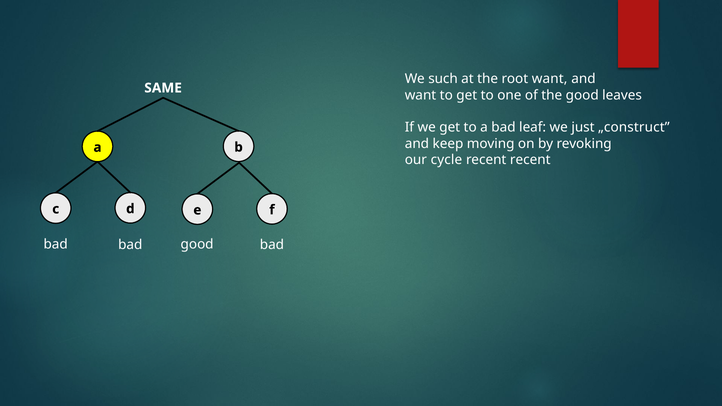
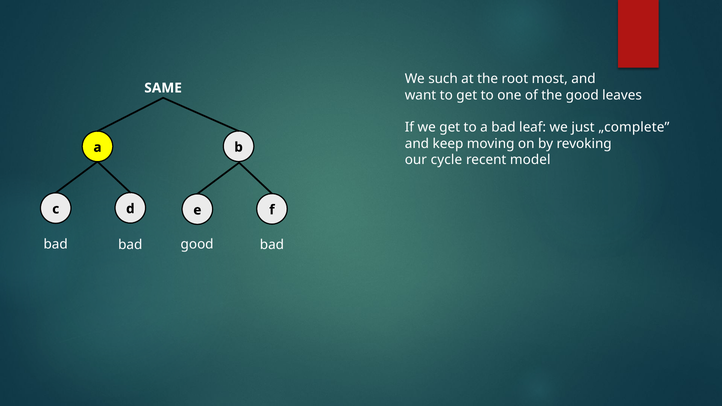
root want: want -> most
„construct: „construct -> „complete
recent recent: recent -> model
